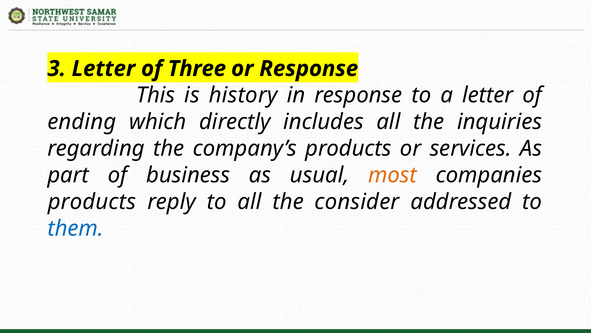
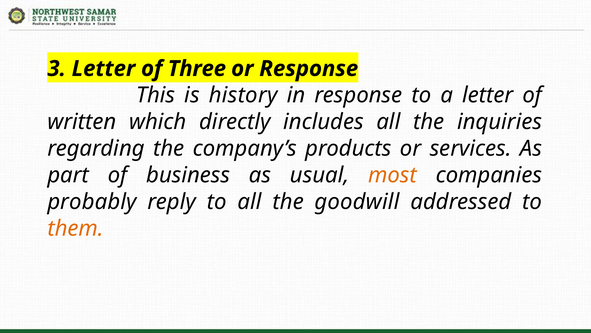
ending: ending -> written
products at (92, 202): products -> probably
consider: consider -> goodwill
them colour: blue -> orange
